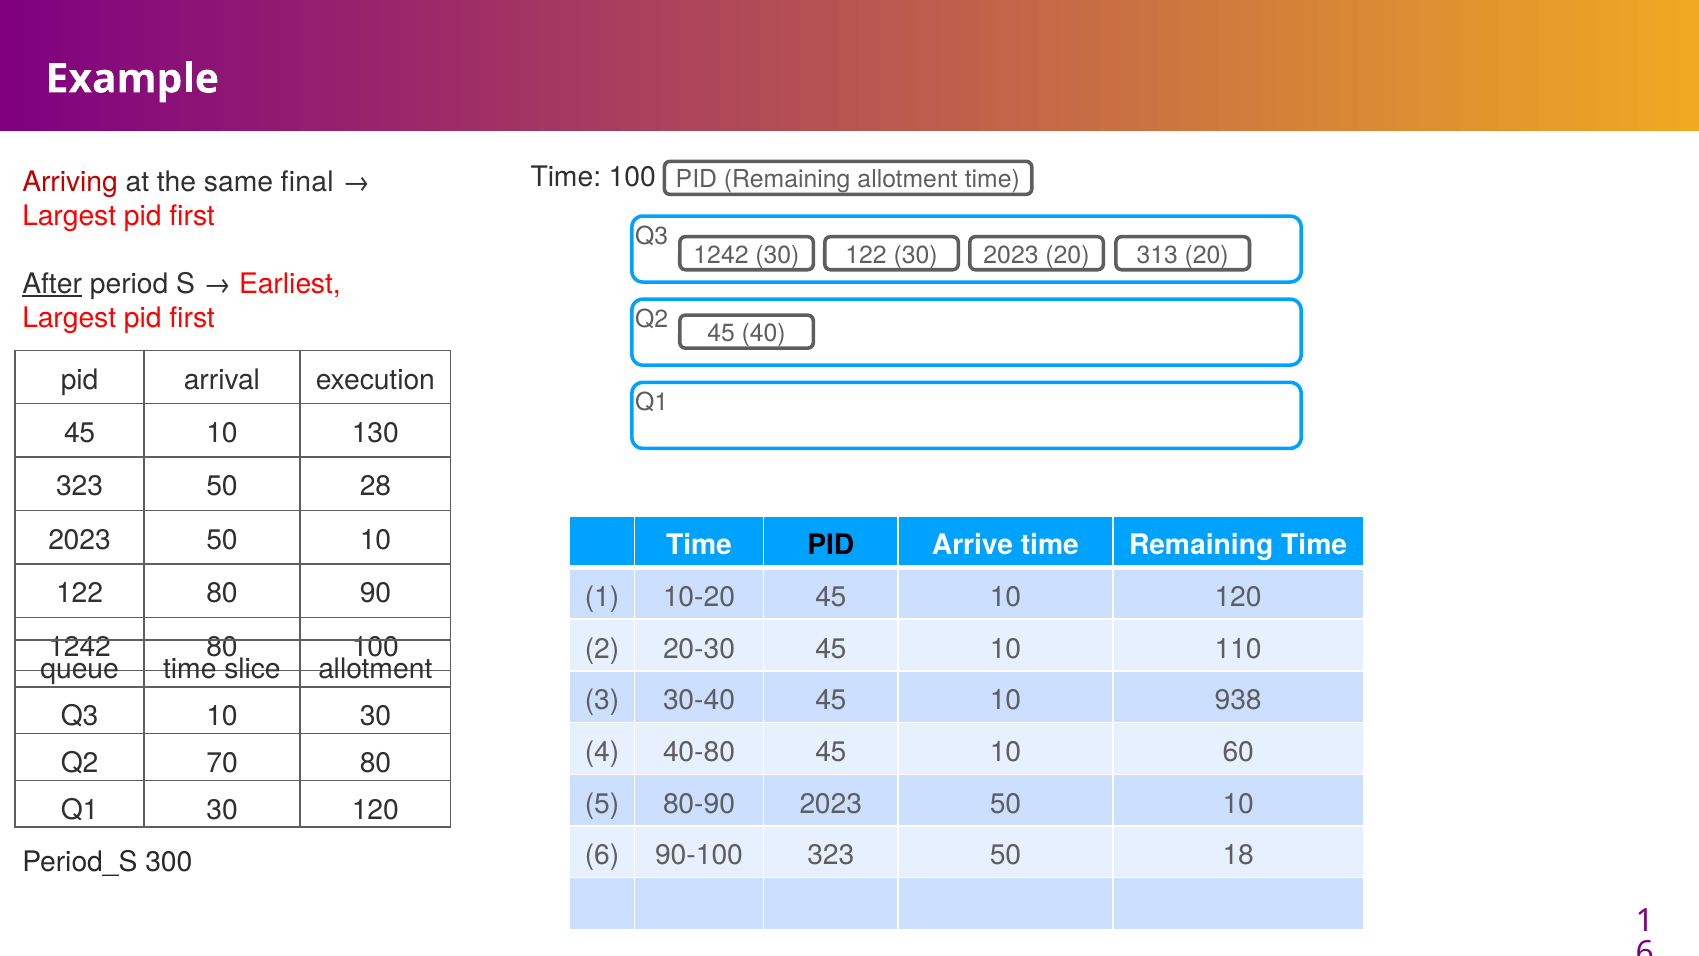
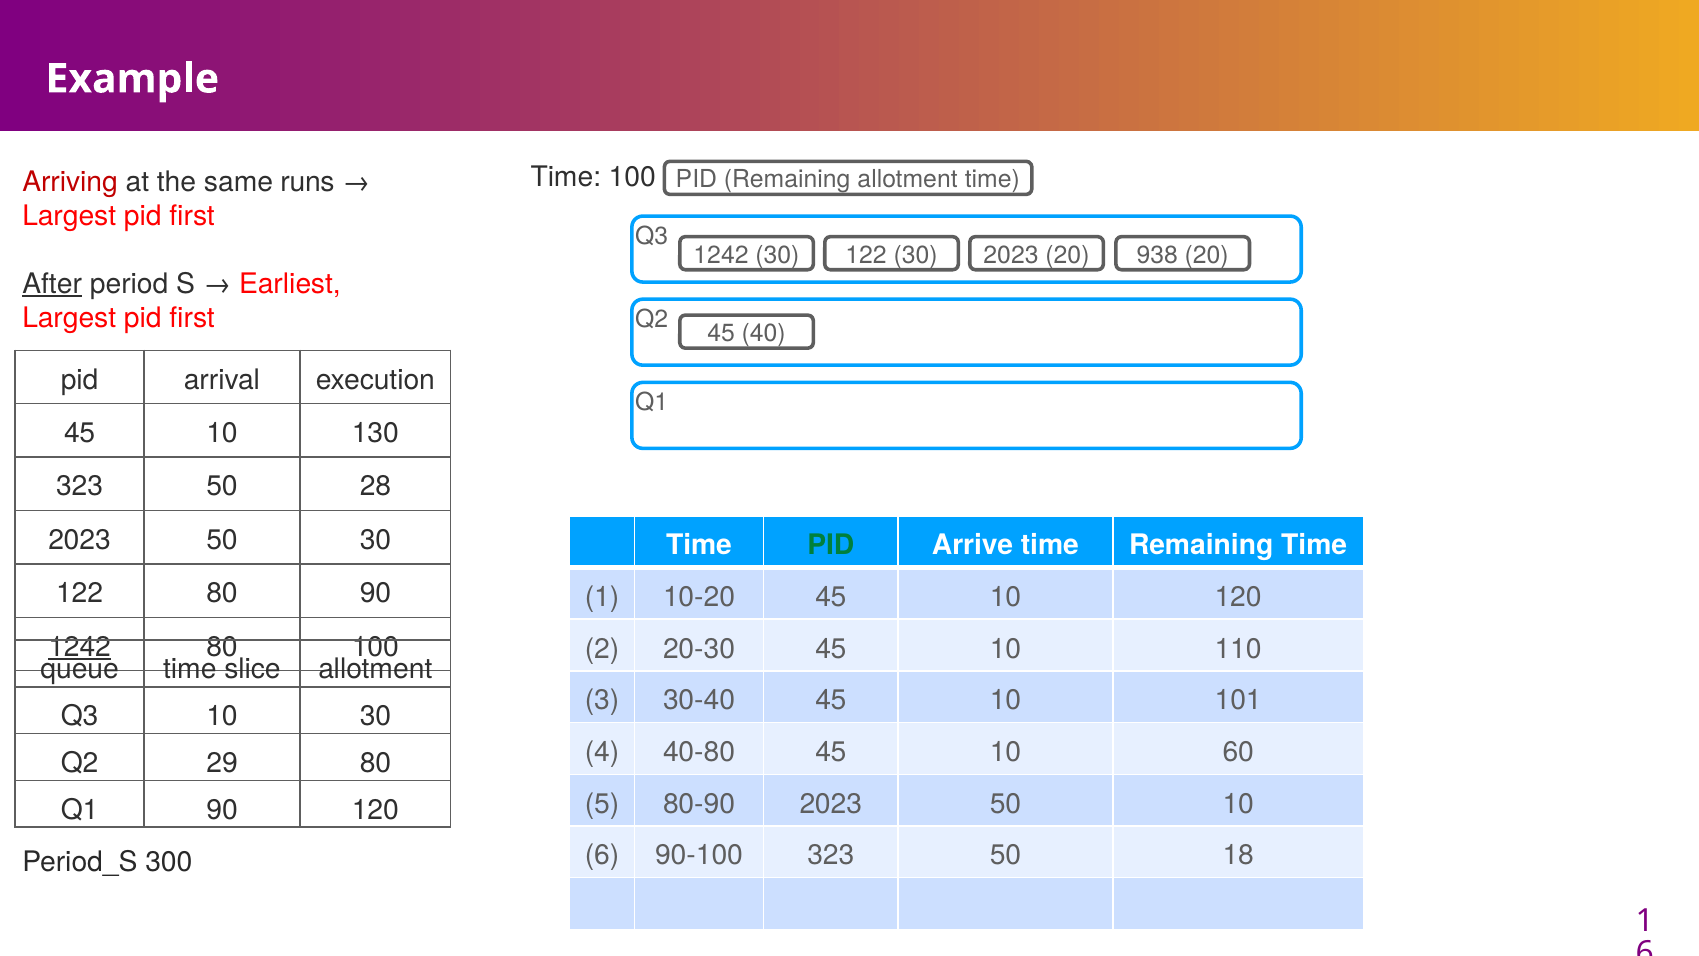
final: final -> runs
313: 313 -> 938
10 at (375, 540): 10 -> 30
PID at (831, 545) colour: black -> green
1242 at (80, 647) underline: none -> present
938: 938 -> 101
70: 70 -> 29
Q1 30: 30 -> 90
